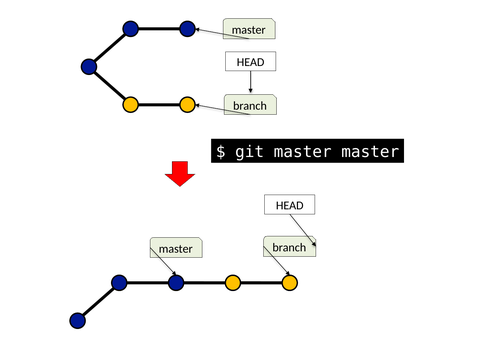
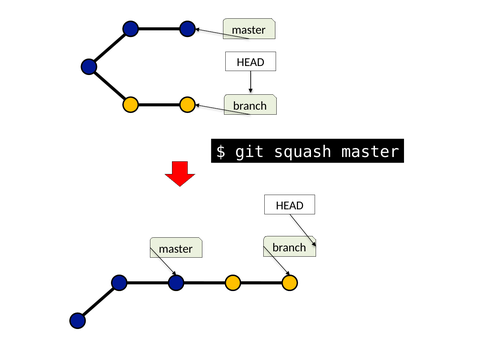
git master: master -> squash
